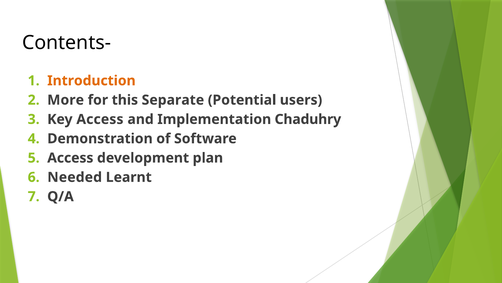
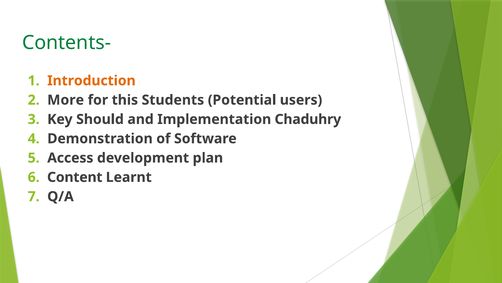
Contents- colour: black -> green
Separate: Separate -> Students
Key Access: Access -> Should
Needed: Needed -> Content
